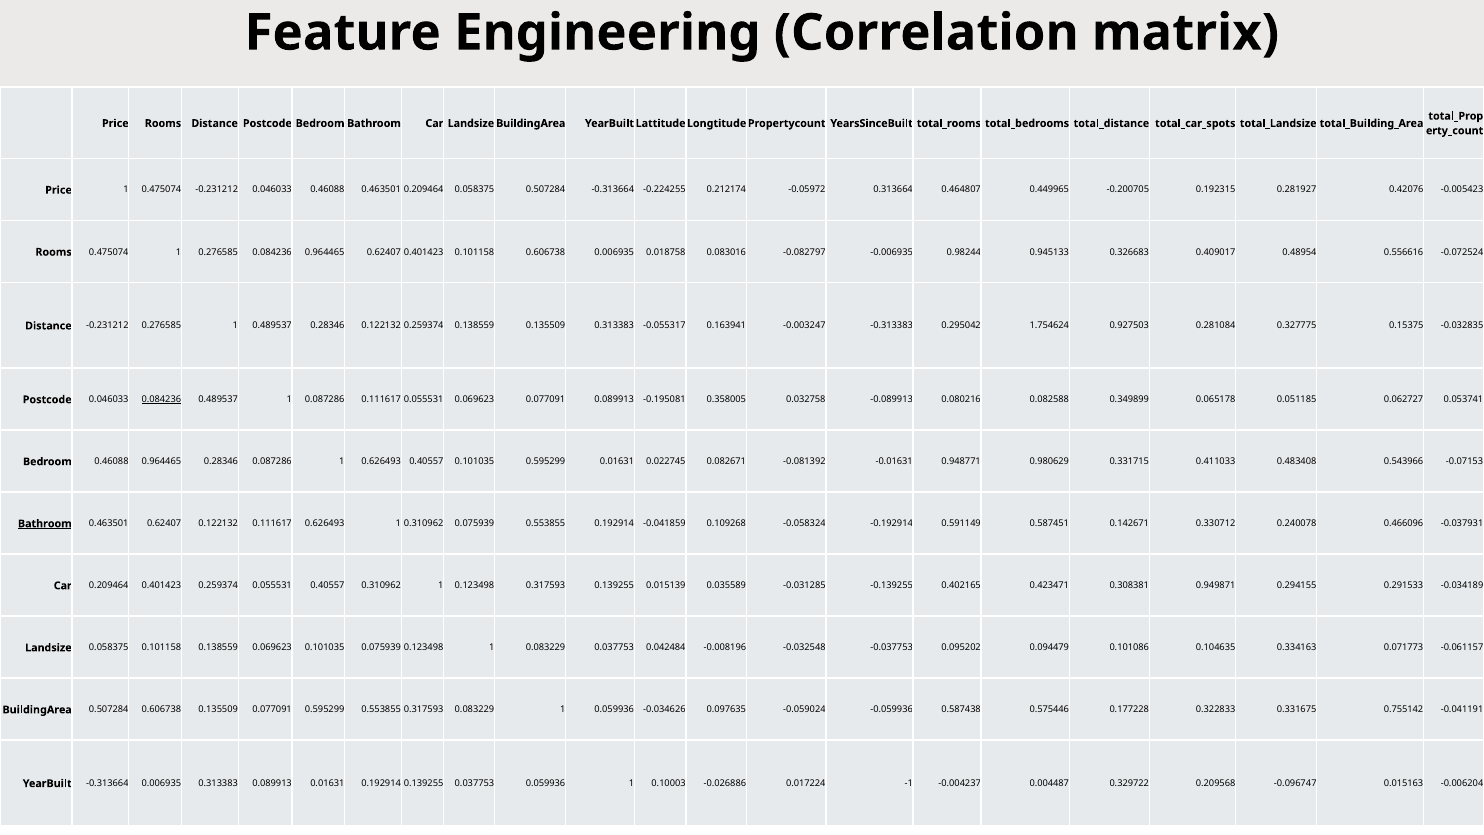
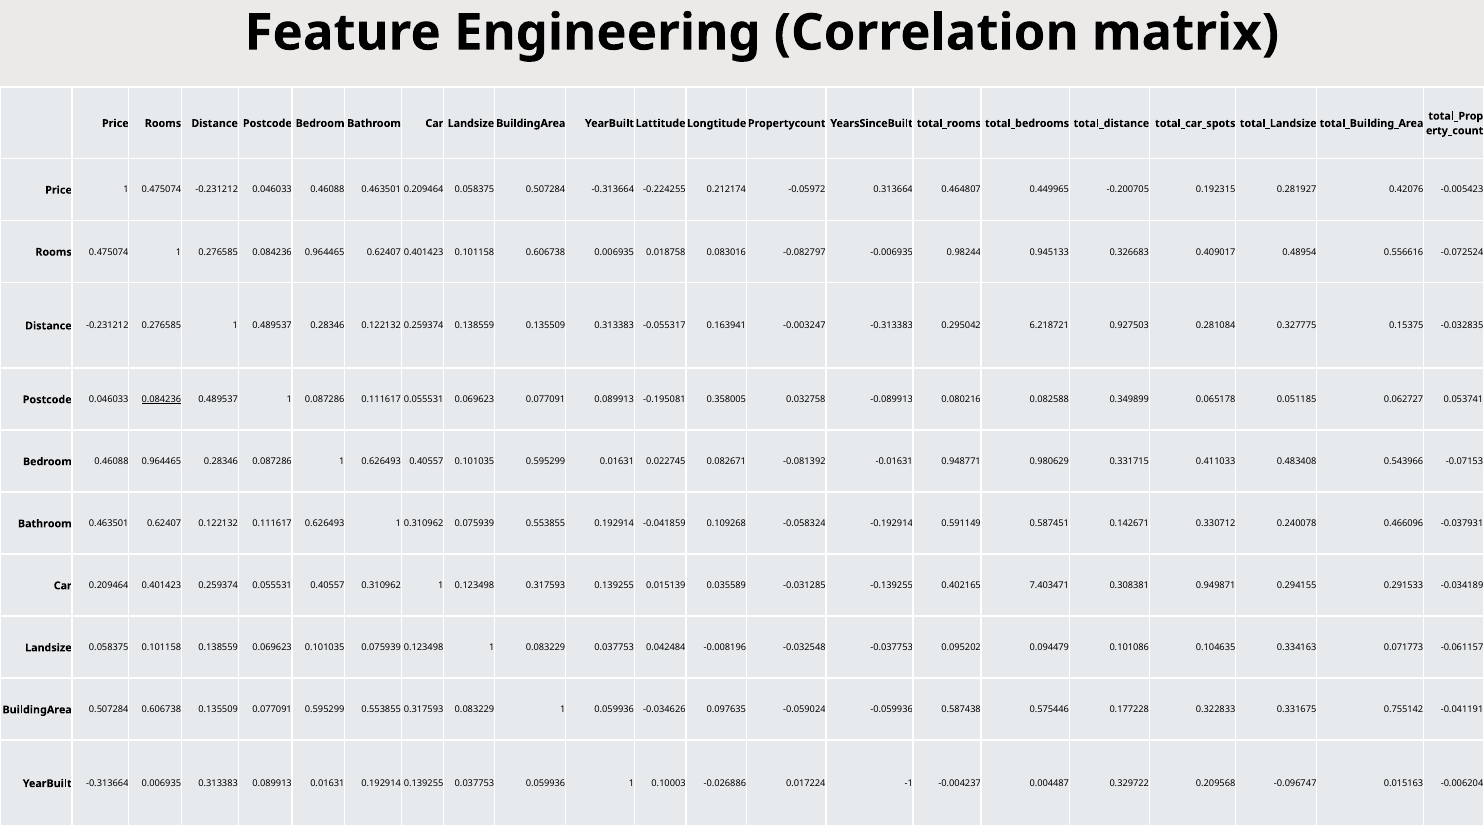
1.754624: 1.754624 -> 6.218721
Bathroom underline: present -> none
0.423471: 0.423471 -> 7.403471
